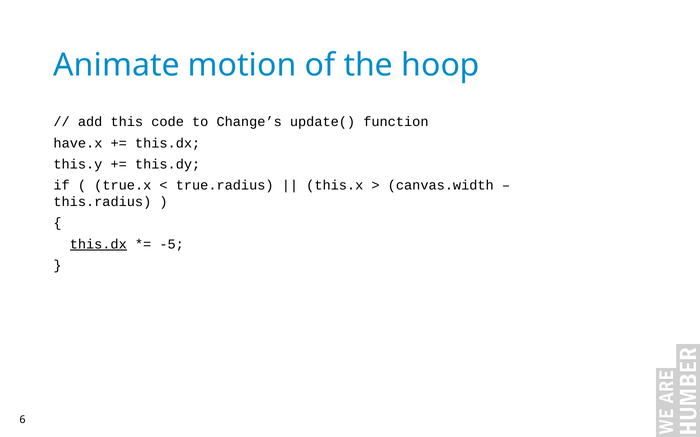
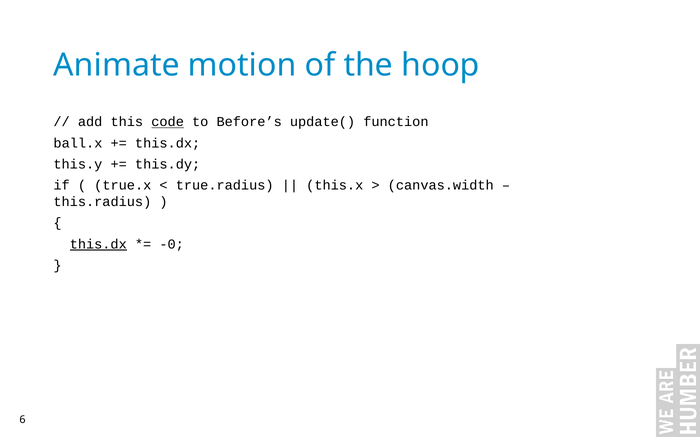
code underline: none -> present
Change’s: Change’s -> Before’s
have.x: have.x -> ball.x
-5: -5 -> -0
